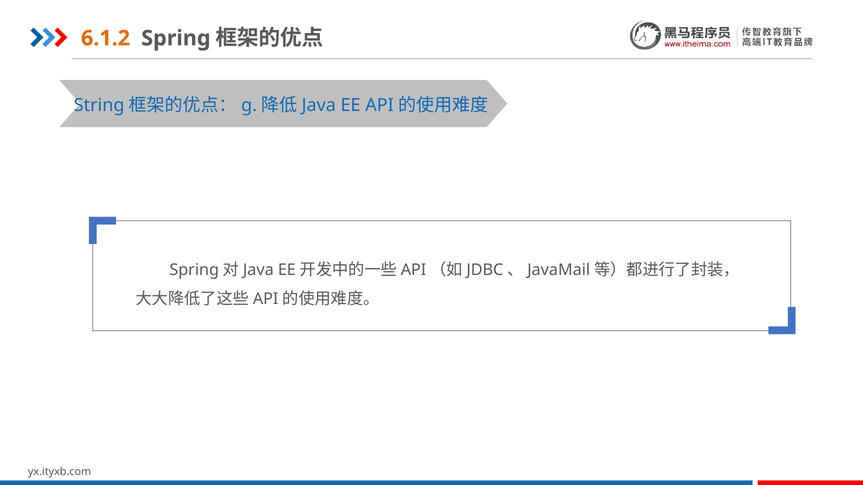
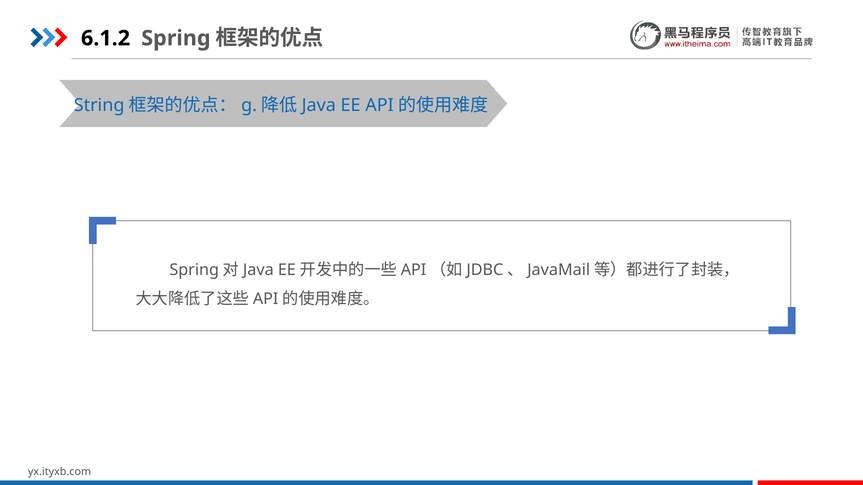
6.1.2 colour: orange -> black
